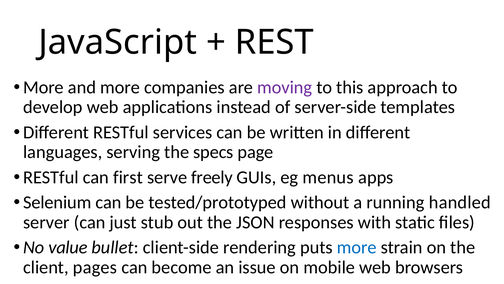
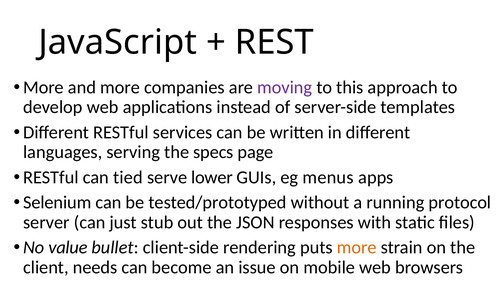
first: first -> tied
freely: freely -> lower
handled: handled -> protocol
more at (357, 247) colour: blue -> orange
pages: pages -> needs
